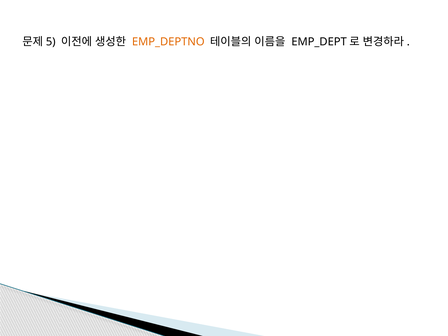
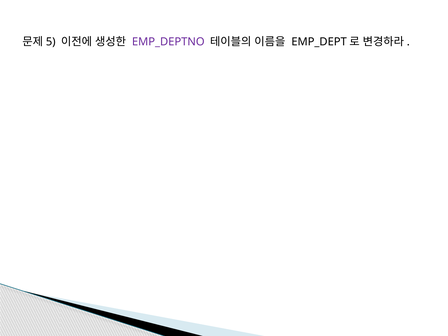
EMP_DEPTNO colour: orange -> purple
